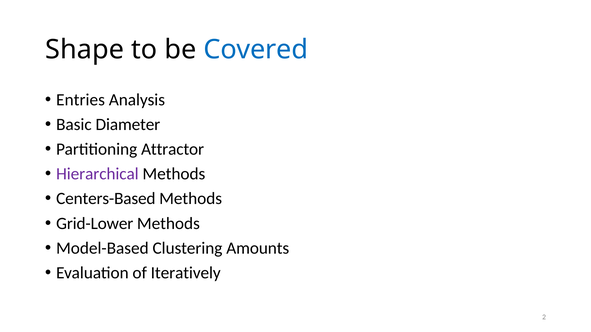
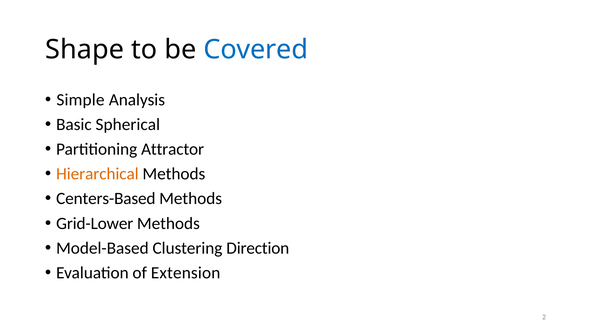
Entries: Entries -> Simple
Diameter: Diameter -> Spherical
Hierarchical colour: purple -> orange
Amounts: Amounts -> Direction
Iteratively: Iteratively -> Extension
